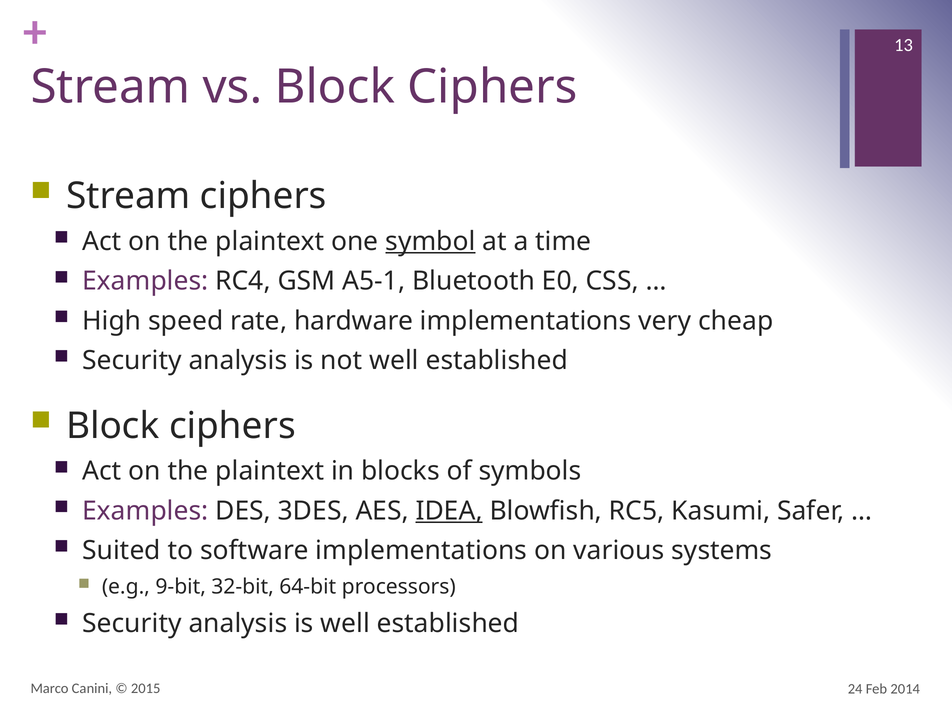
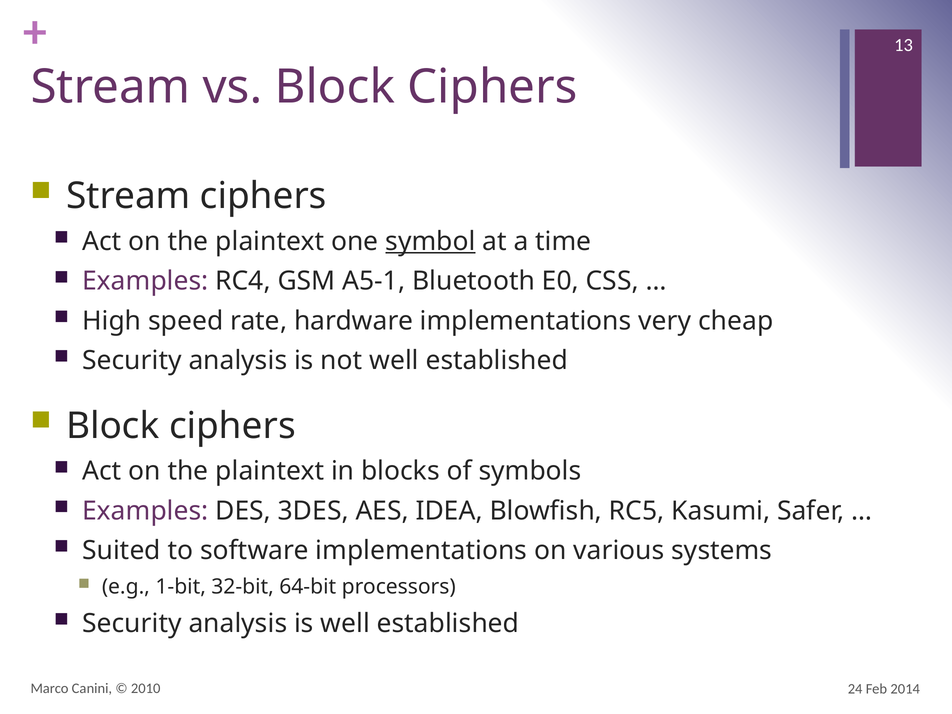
IDEA underline: present -> none
9-bit: 9-bit -> 1-bit
2015: 2015 -> 2010
